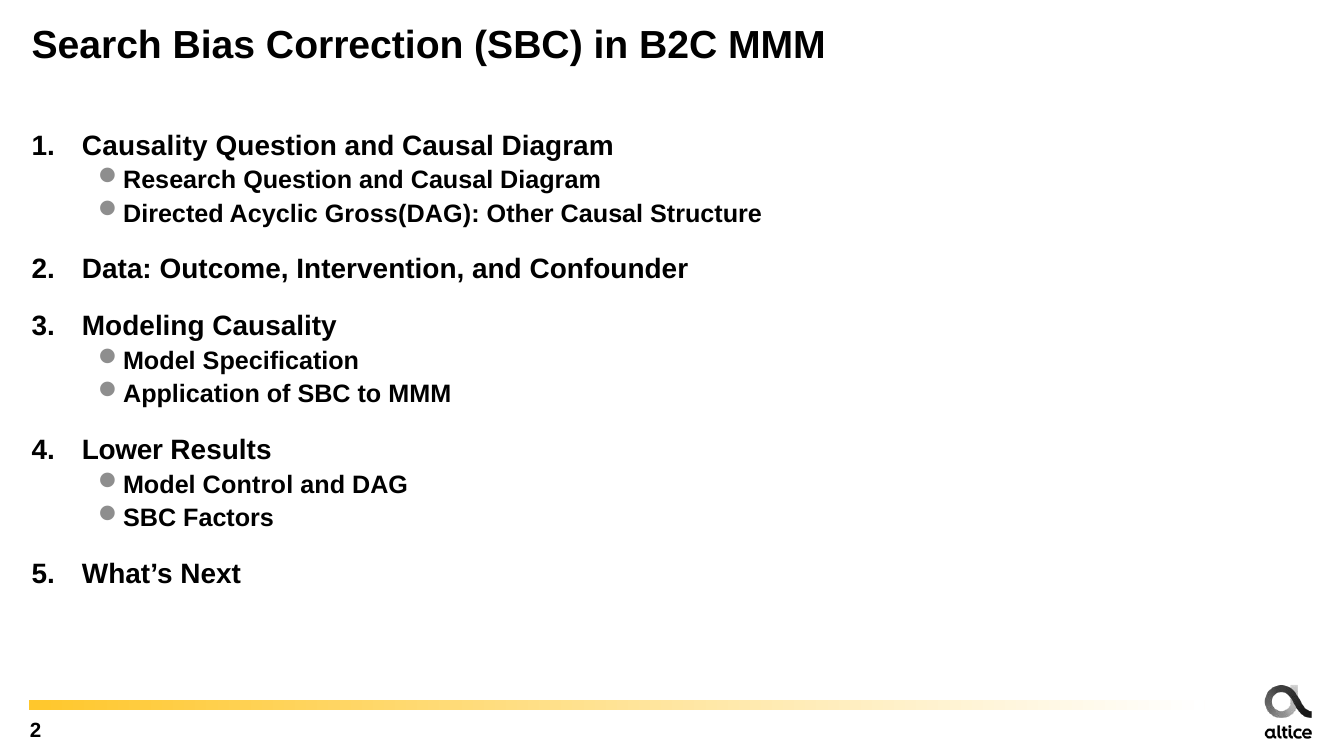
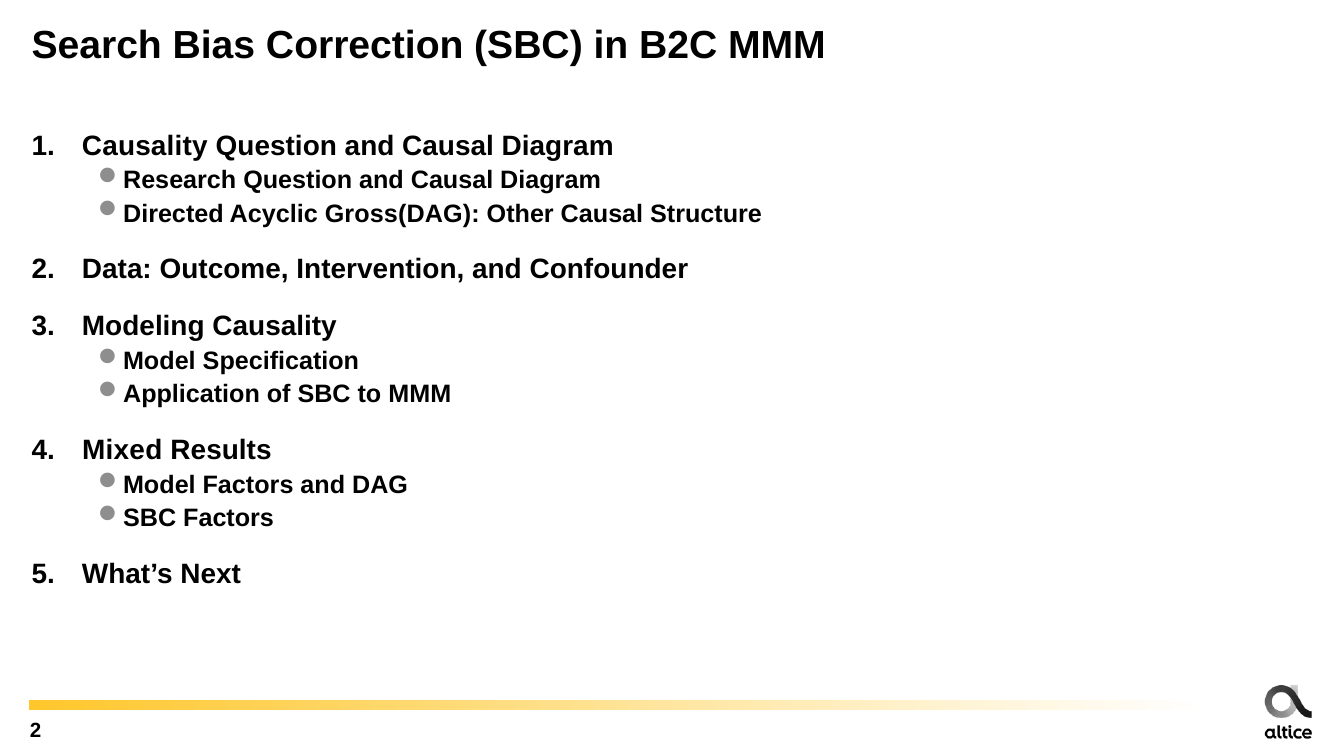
Lower: Lower -> Mixed
Control at (248, 485): Control -> Factors
